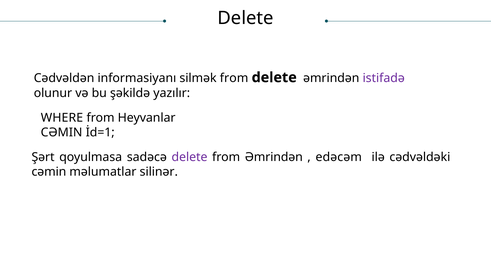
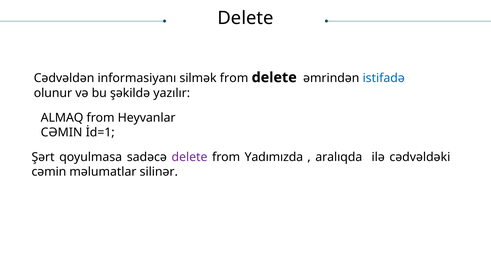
istifadə colour: purple -> blue
WHERE: WHERE -> ALMAQ
from Əmrindən: Əmrindən -> Yadımızda
edəcəm: edəcəm -> aralıqda
